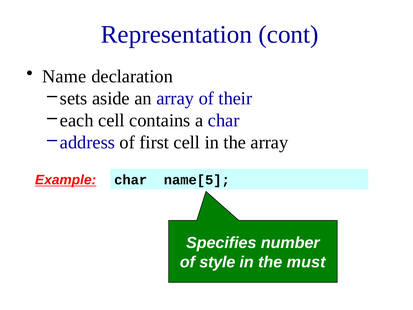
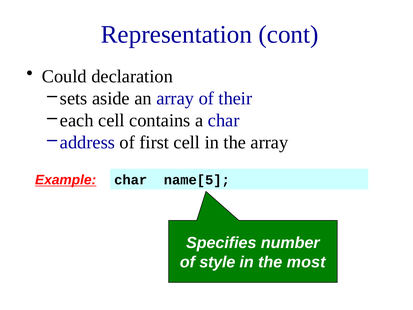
Name: Name -> Could
must: must -> most
